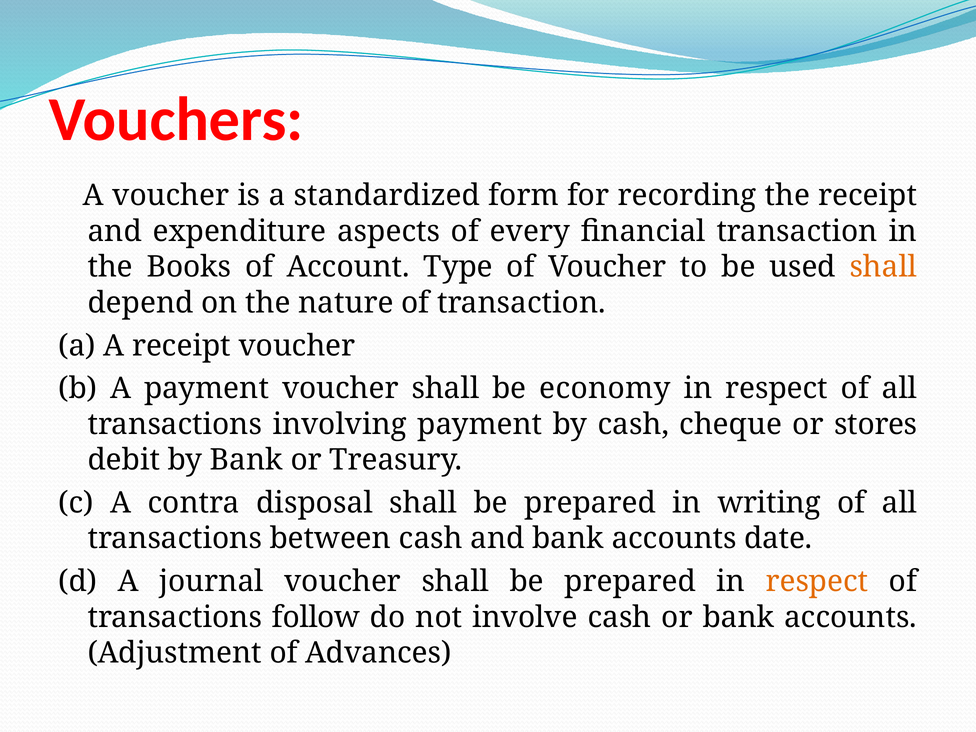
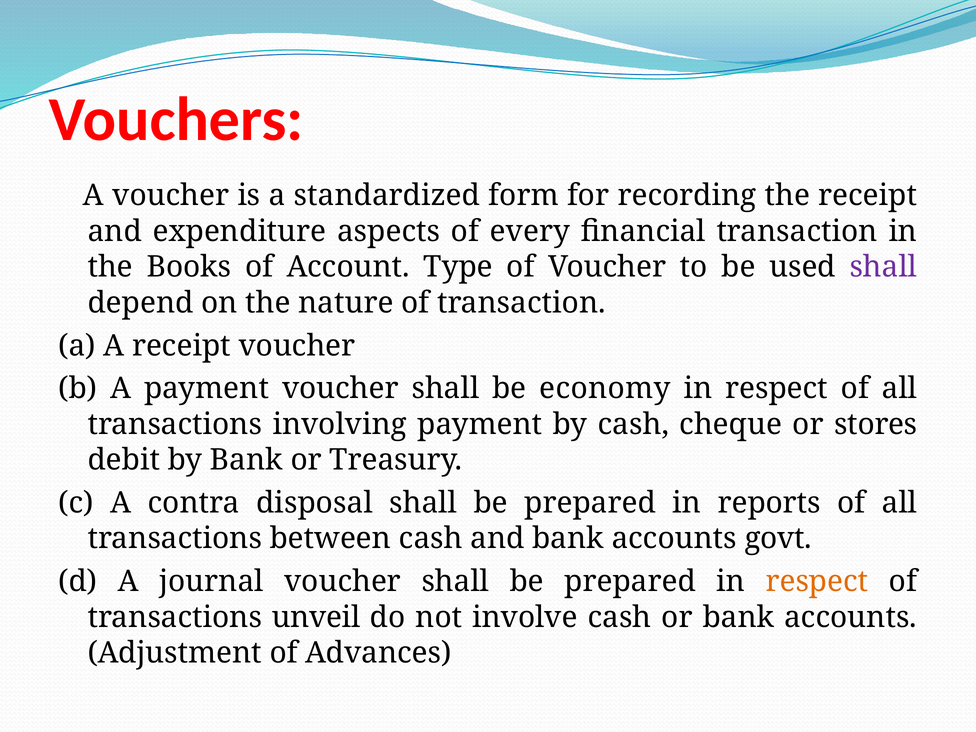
shall at (883, 267) colour: orange -> purple
writing: writing -> reports
date: date -> govt
follow: follow -> unveil
